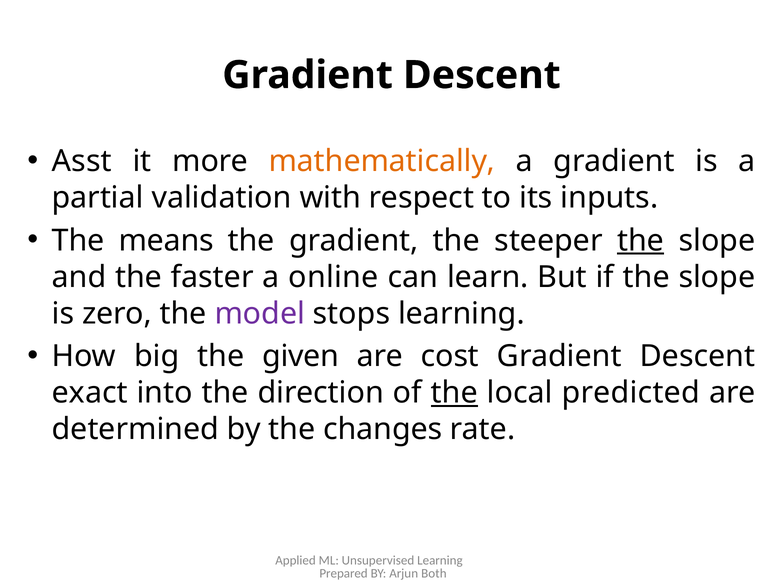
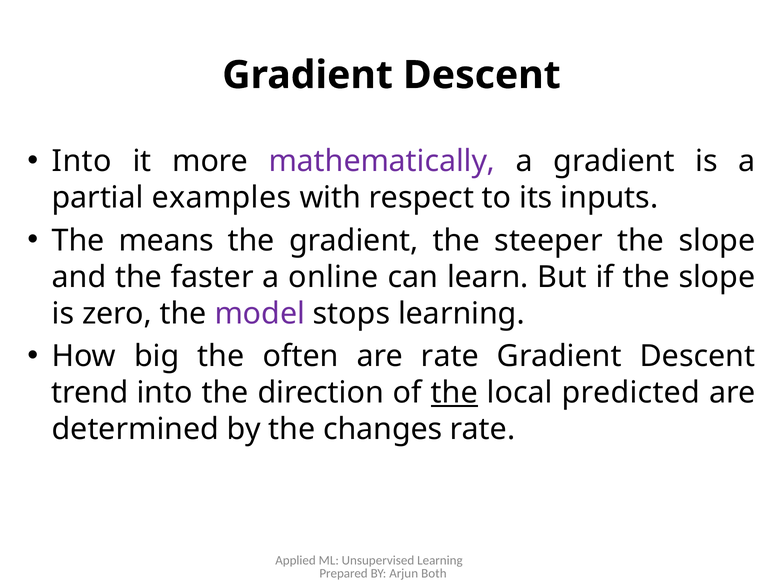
Asst at (82, 161): Asst -> Into
mathematically colour: orange -> purple
validation: validation -> examples
the at (641, 241) underline: present -> none
given: given -> often
are cost: cost -> rate
exact: exact -> trend
